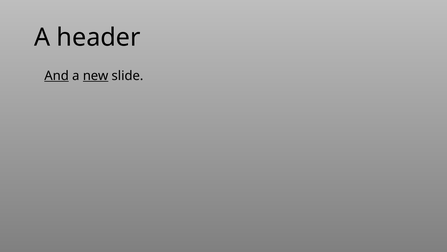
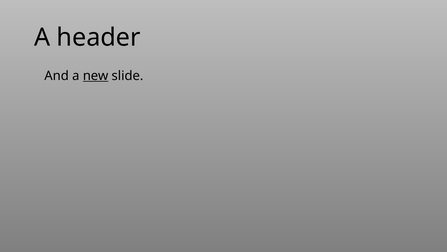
And underline: present -> none
